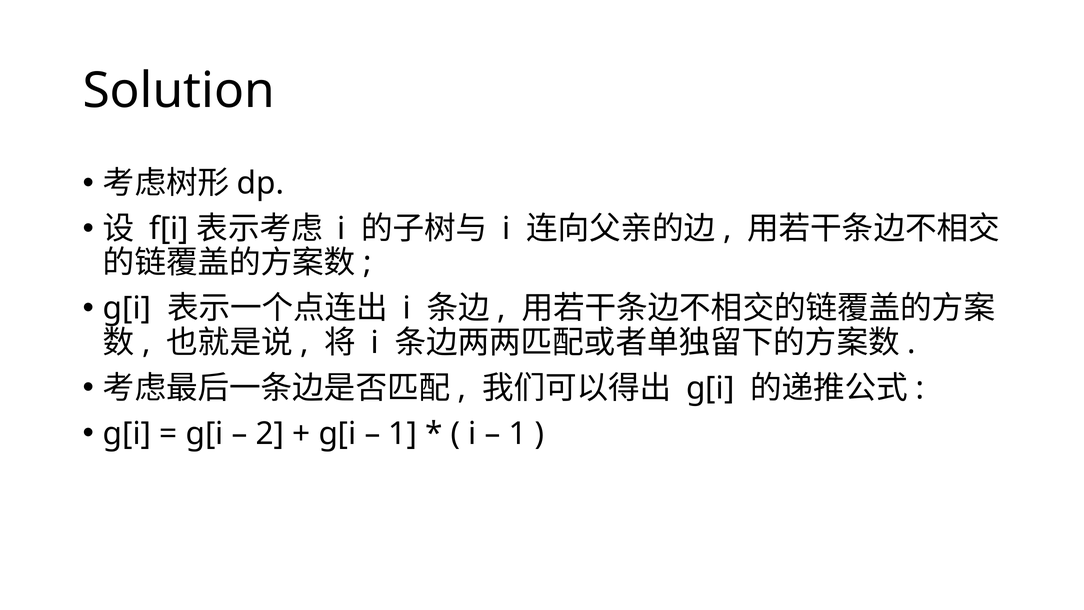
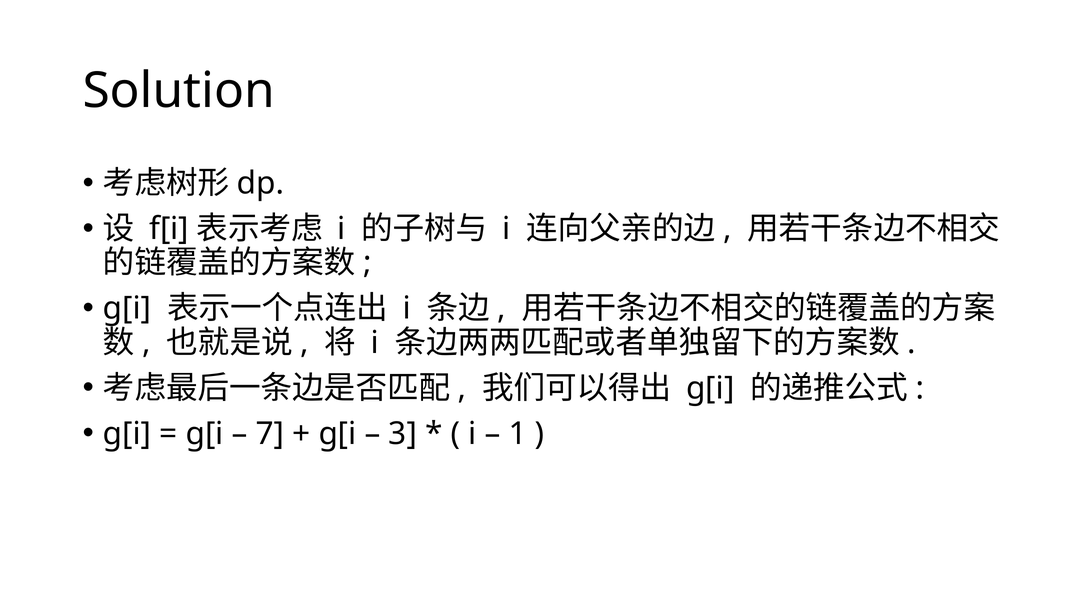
2: 2 -> 7
1 at (403, 433): 1 -> 3
